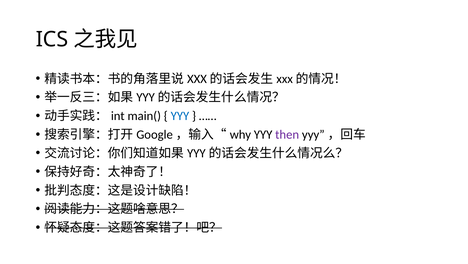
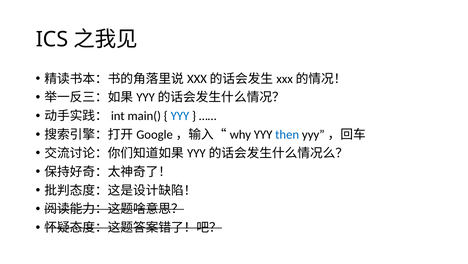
then colour: purple -> blue
